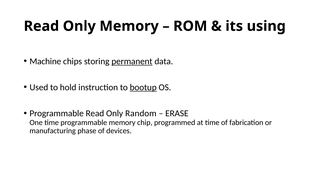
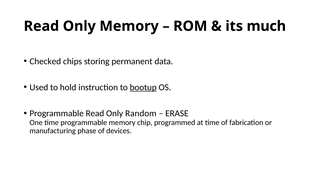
using: using -> much
Machine: Machine -> Checked
permanent underline: present -> none
